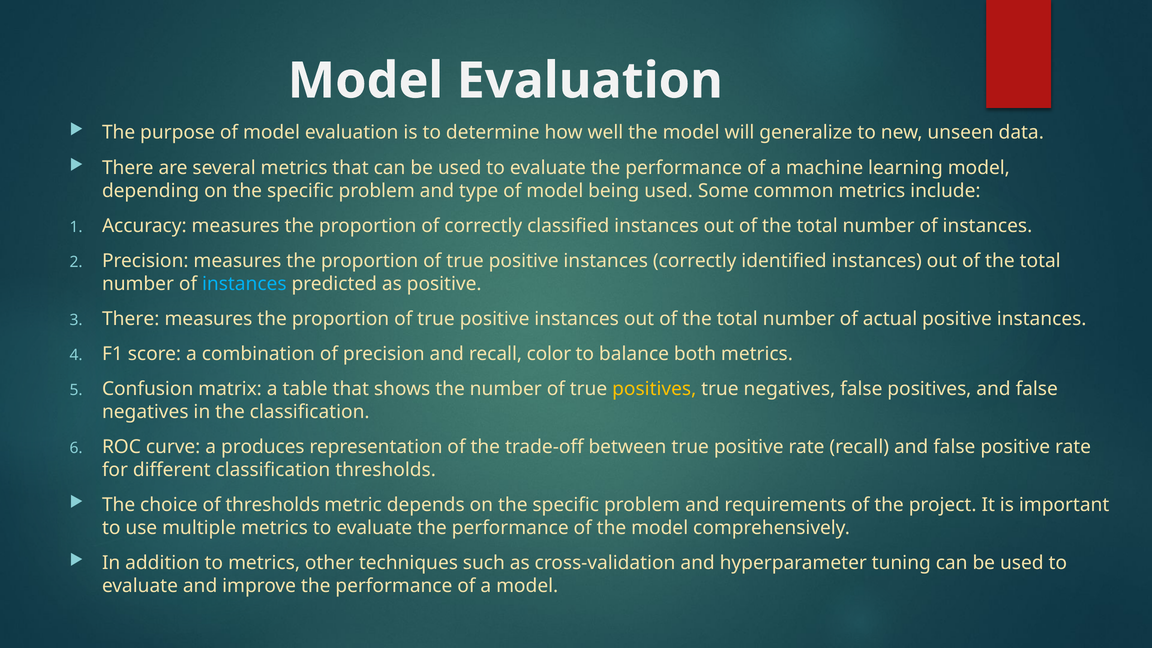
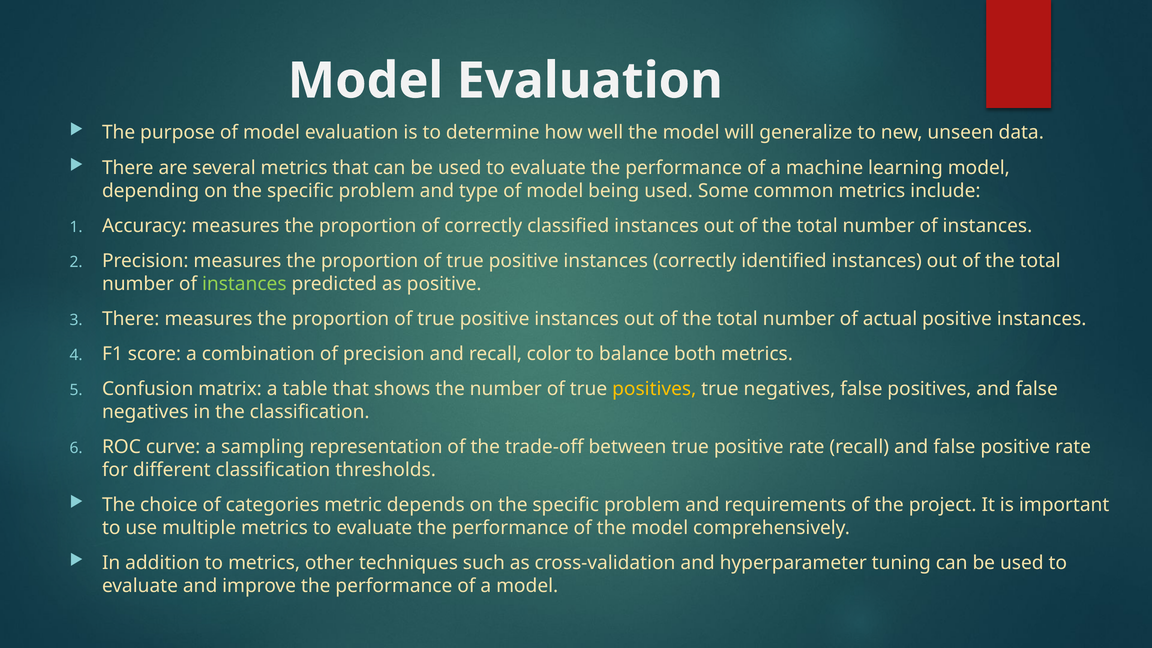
instances at (244, 284) colour: light blue -> light green
produces: produces -> sampling
of thresholds: thresholds -> categories
